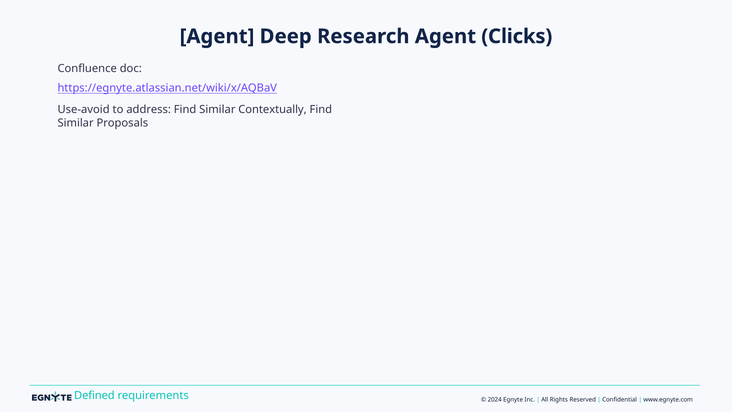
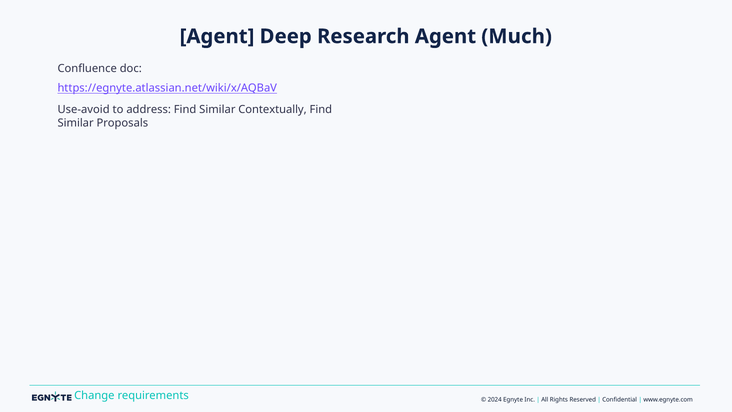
Clicks: Clicks -> Much
Defined: Defined -> Change
